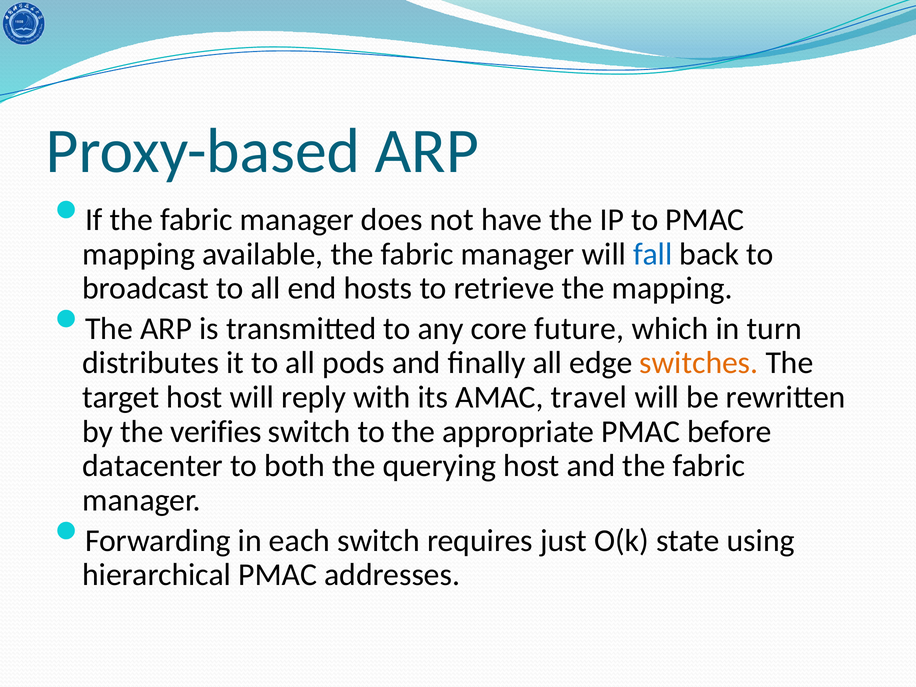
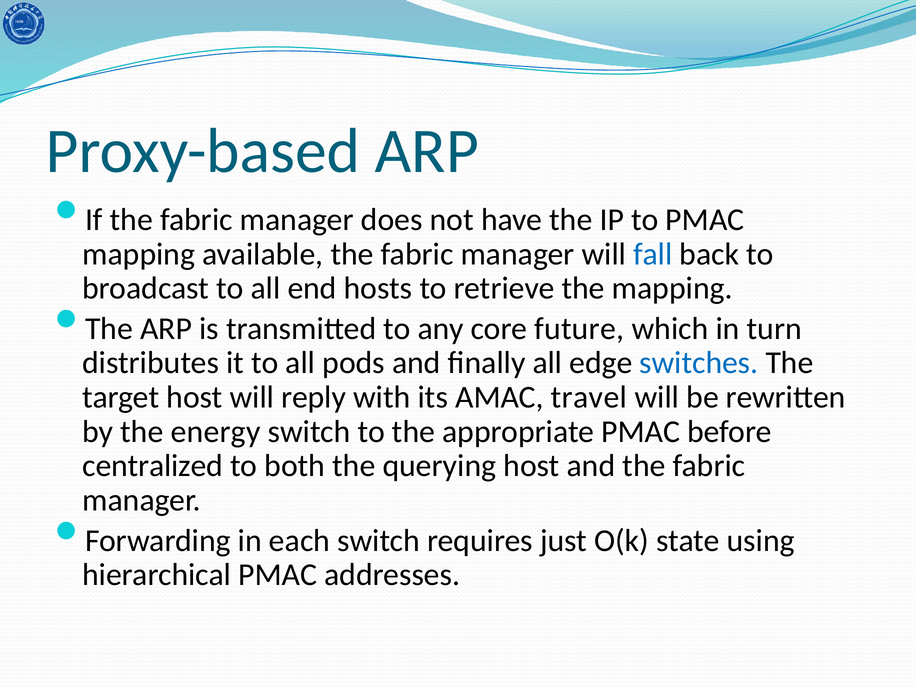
switches colour: orange -> blue
verifies: verifies -> energy
datacenter: datacenter -> centralized
